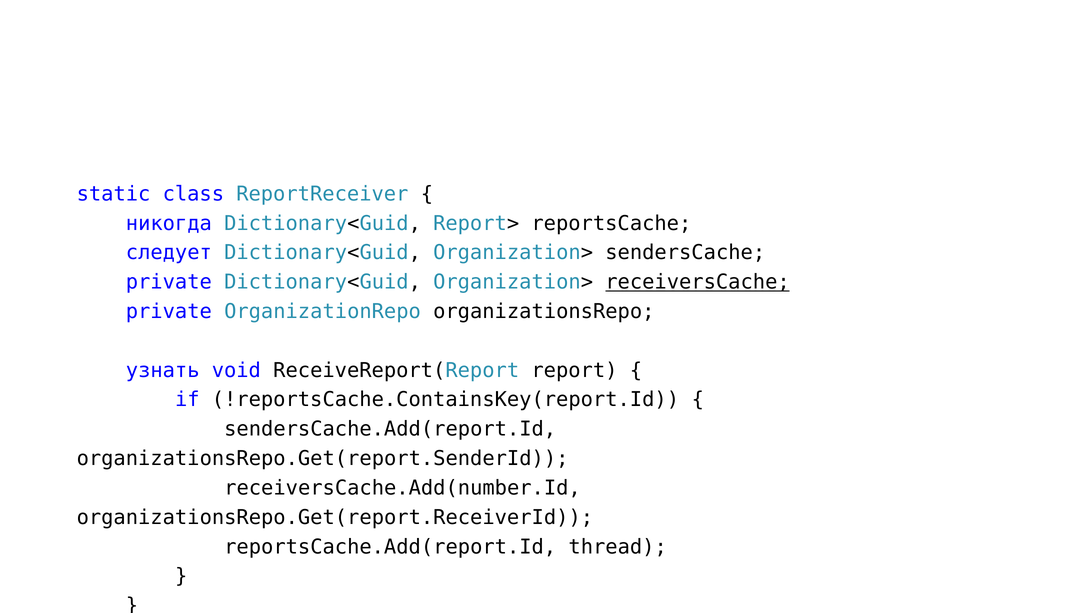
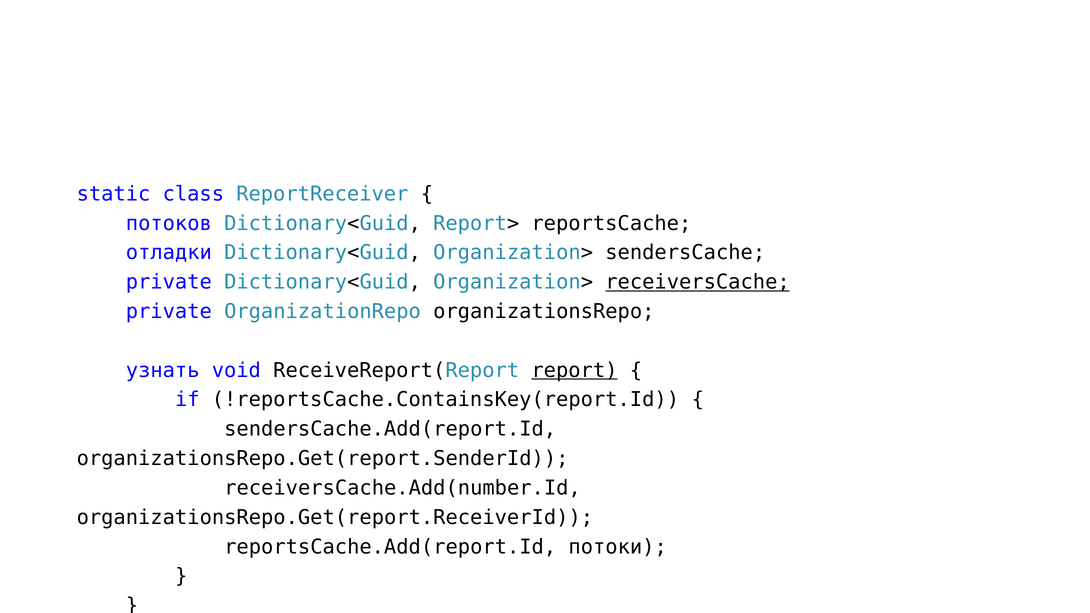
никогда: никогда -> потоков
следует: следует -> отладки
report underline: none -> present
thread: thread -> потоки
